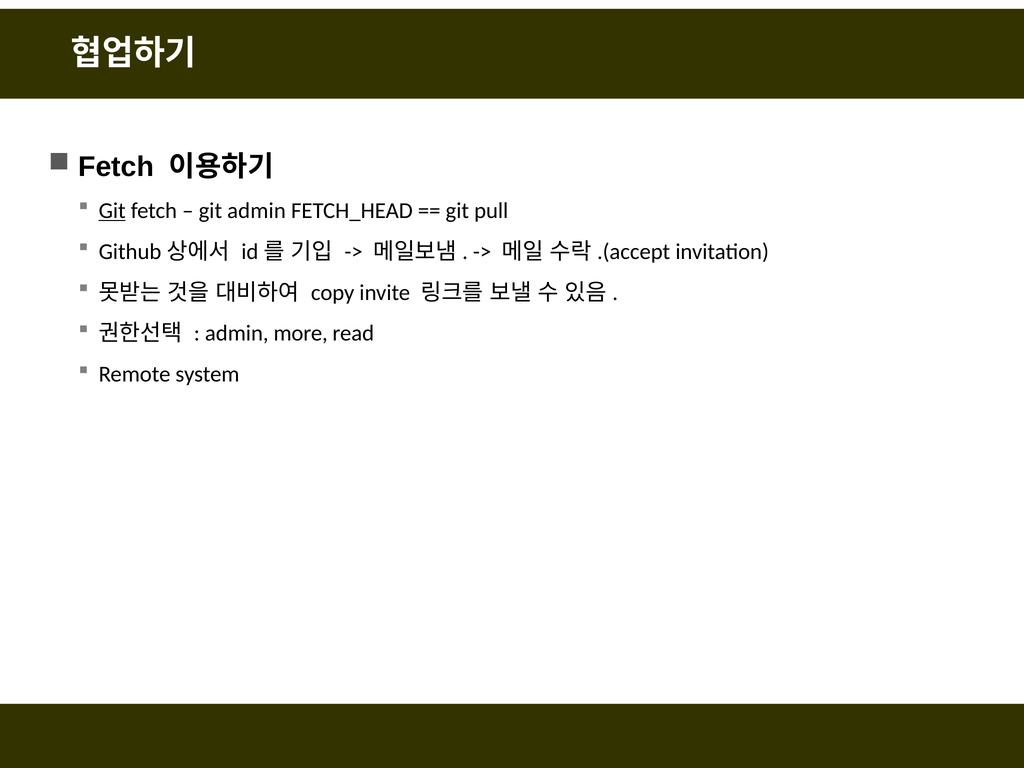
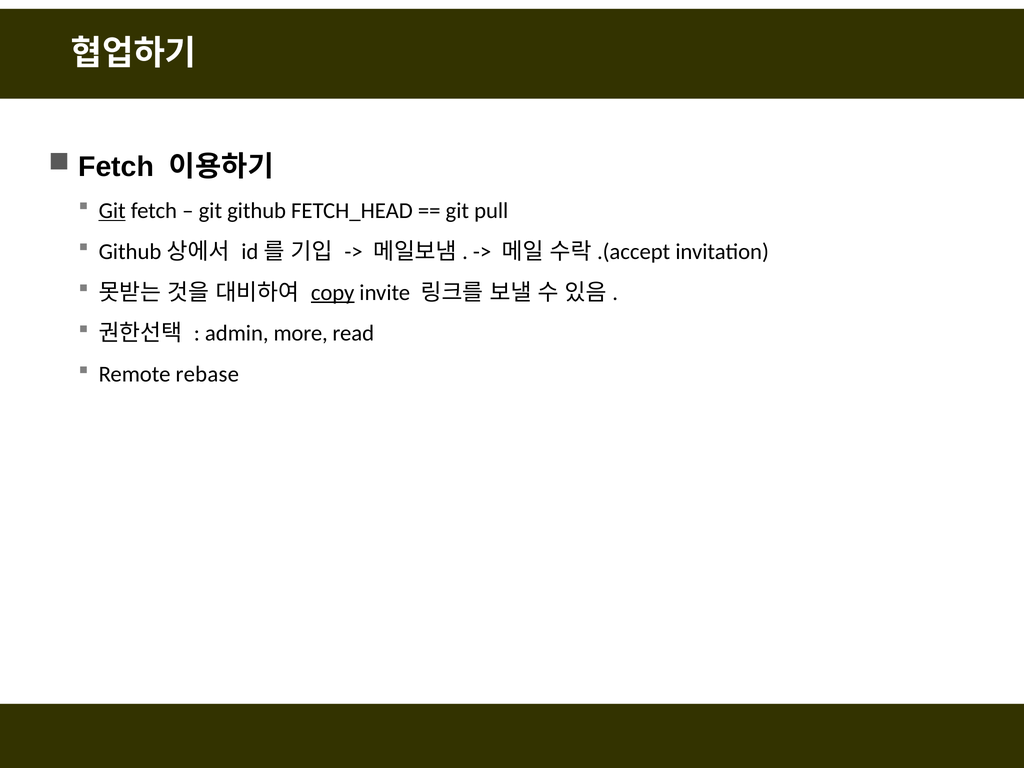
git admin: admin -> github
copy underline: none -> present
system: system -> rebase
